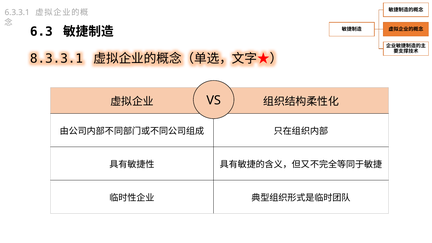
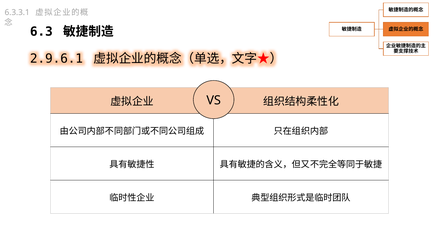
8.3.3.1: 8.3.3.1 -> 2.9.6.1
